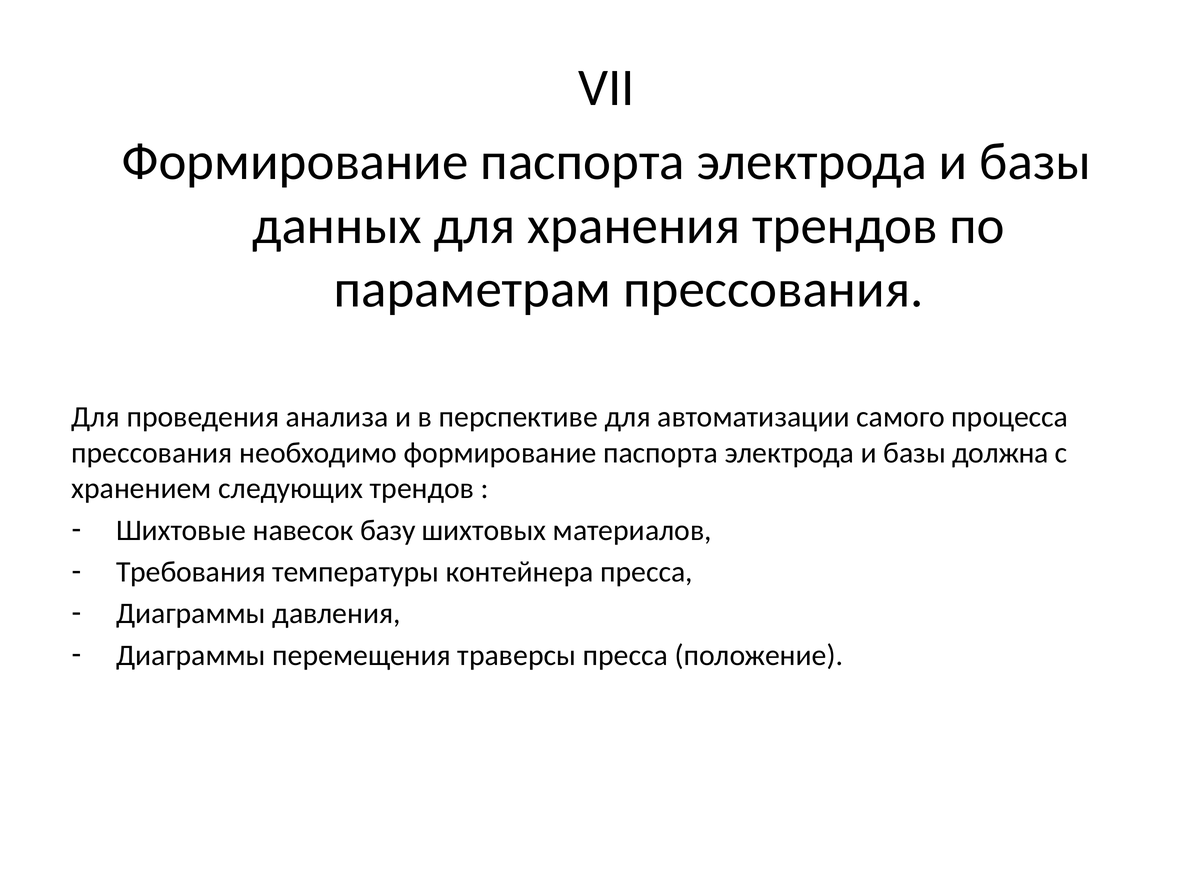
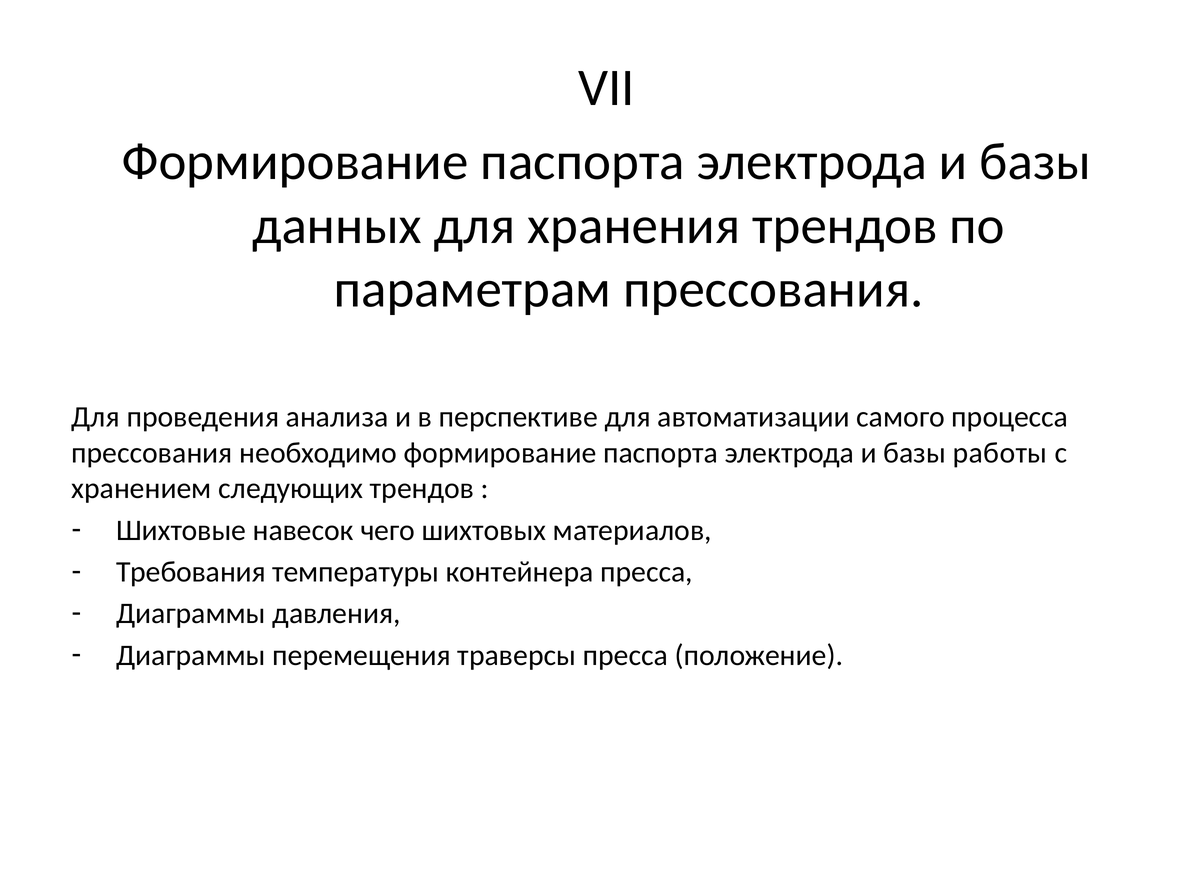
должна: должна -> работы
базу: базу -> чего
